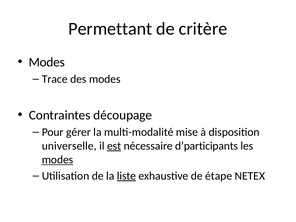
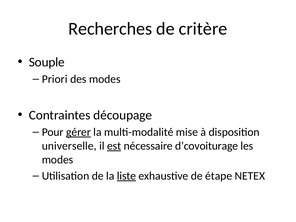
Permettant: Permettant -> Recherches
Modes at (47, 62): Modes -> Souple
Trace: Trace -> Priori
gérer underline: none -> present
d’participants: d’participants -> d’covoiturage
modes at (58, 160) underline: present -> none
